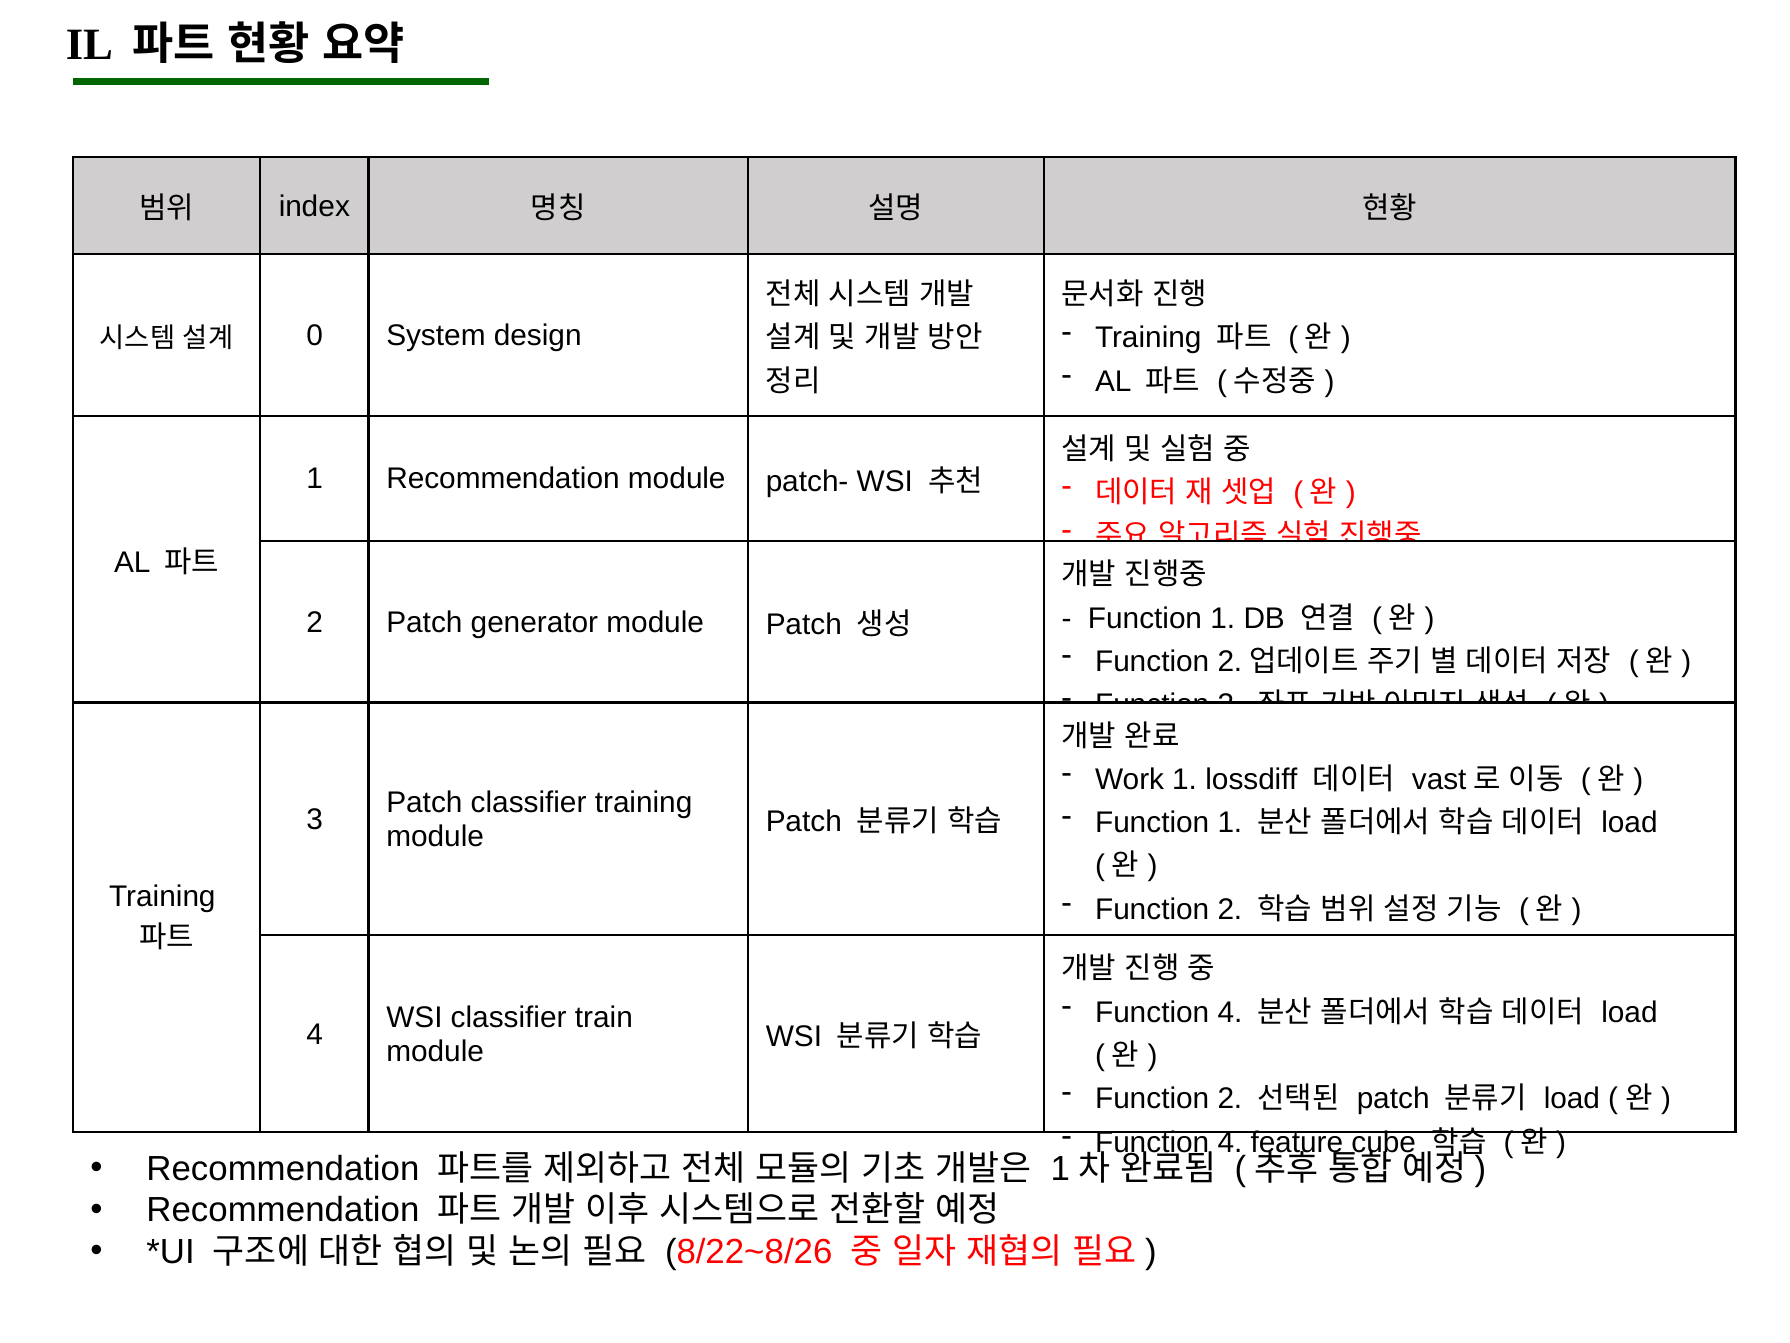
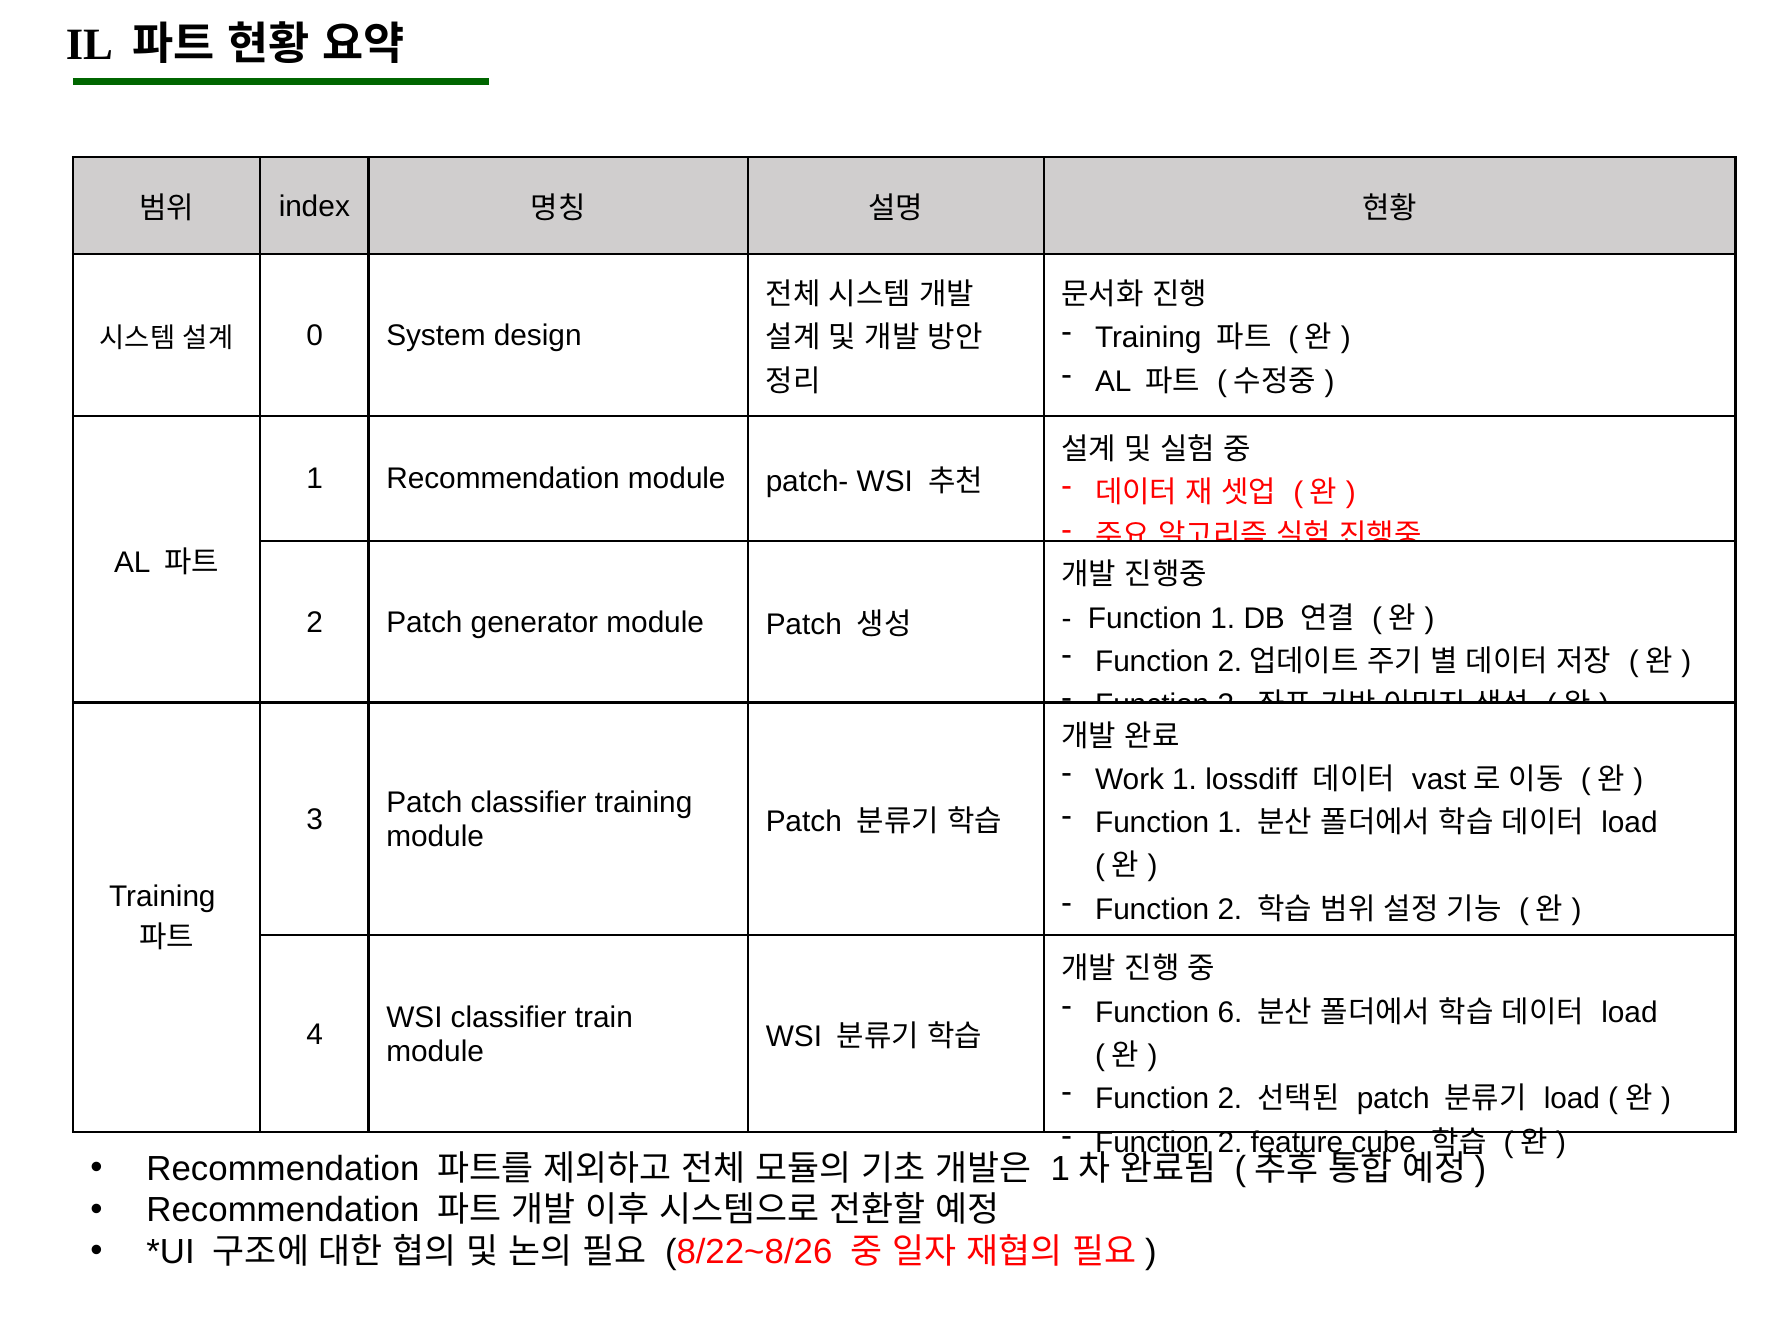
4 at (1230, 1012): 4 -> 6
4 at (1230, 1142): 4 -> 2
